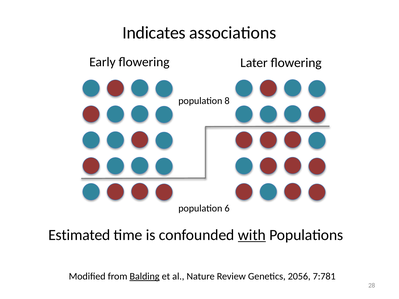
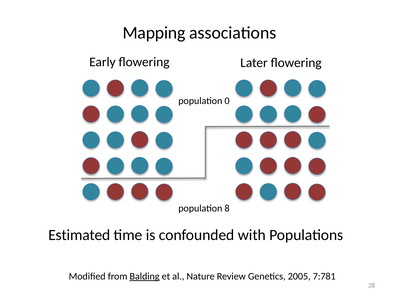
Indicates: Indicates -> Mapping
8: 8 -> 0
6: 6 -> 8
with underline: present -> none
2056: 2056 -> 2005
